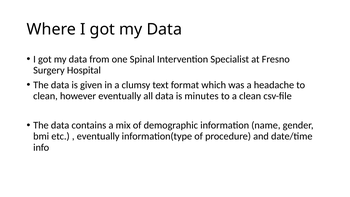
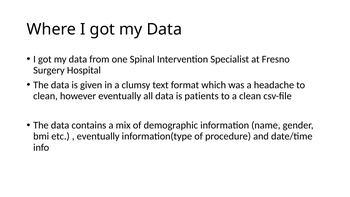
minutes: minutes -> patients
